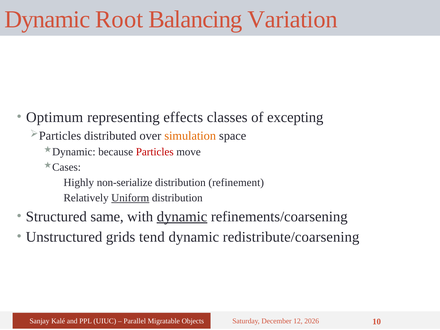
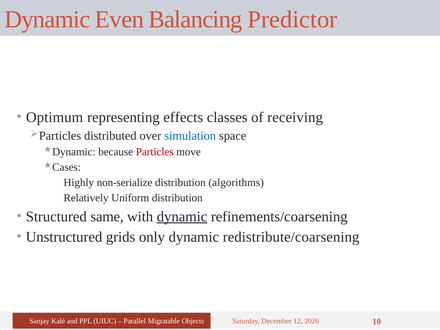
Root: Root -> Even
Variation: Variation -> Predictor
excepting: excepting -> receiving
simulation colour: orange -> blue
refinement: refinement -> algorithms
Uniform underline: present -> none
tend: tend -> only
